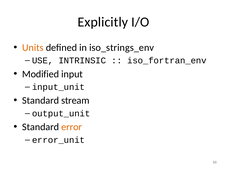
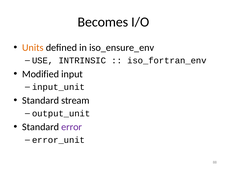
Explicitly: Explicitly -> Becomes
iso_strings_env: iso_strings_env -> iso_ensure_env
error colour: orange -> purple
